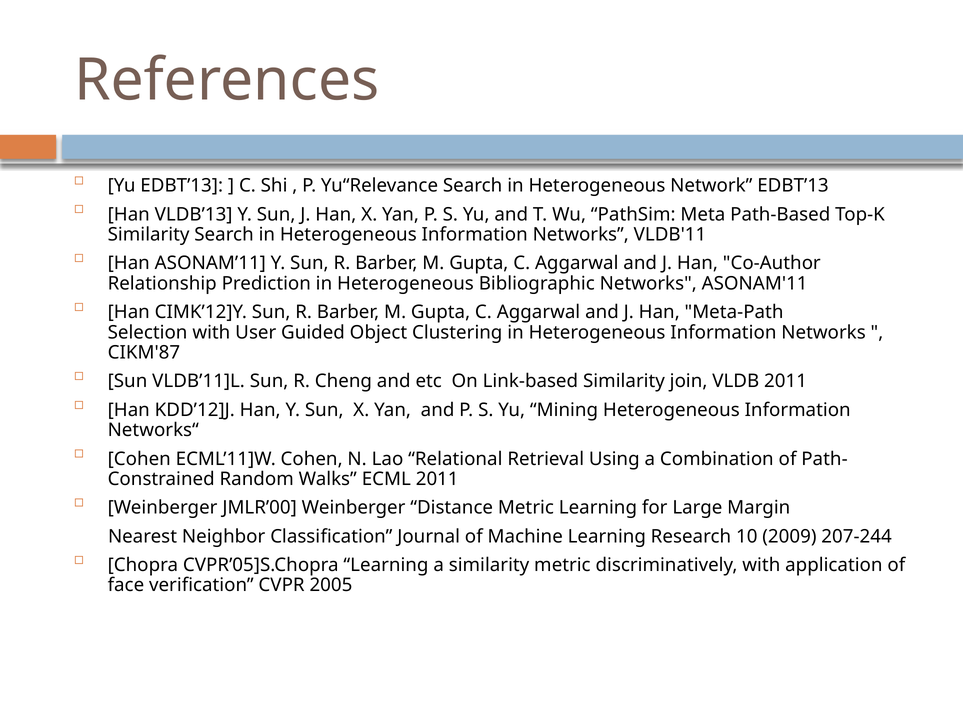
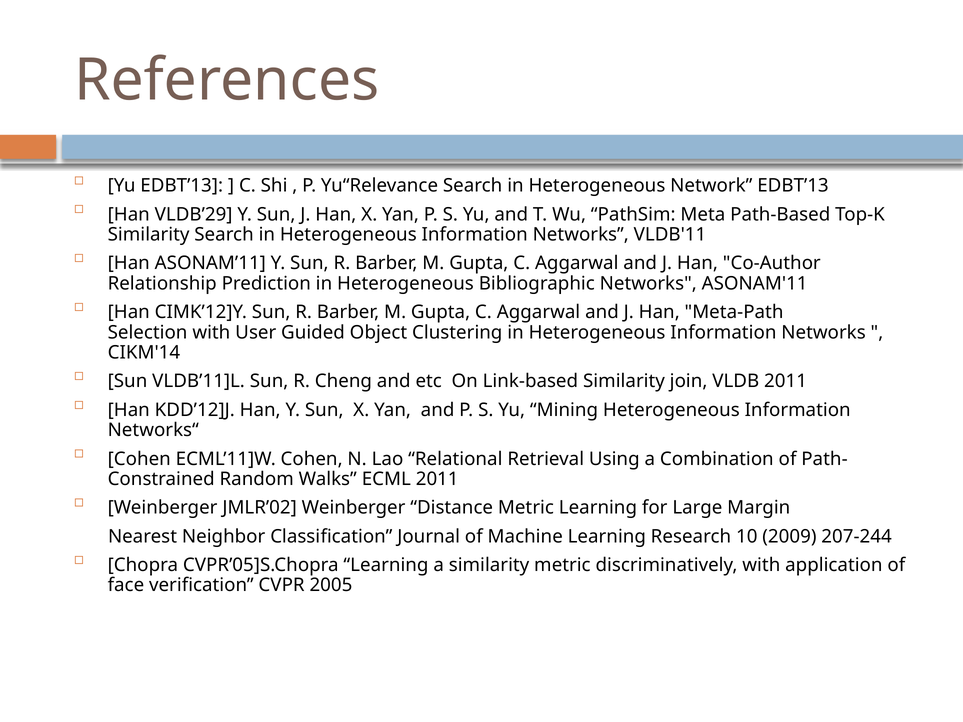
VLDB’13: VLDB’13 -> VLDB’29
CIKM'87: CIKM'87 -> CIKM'14
JMLR’00: JMLR’00 -> JMLR’02
